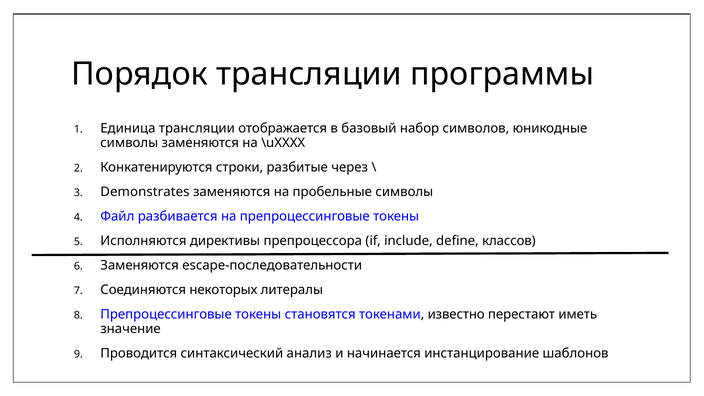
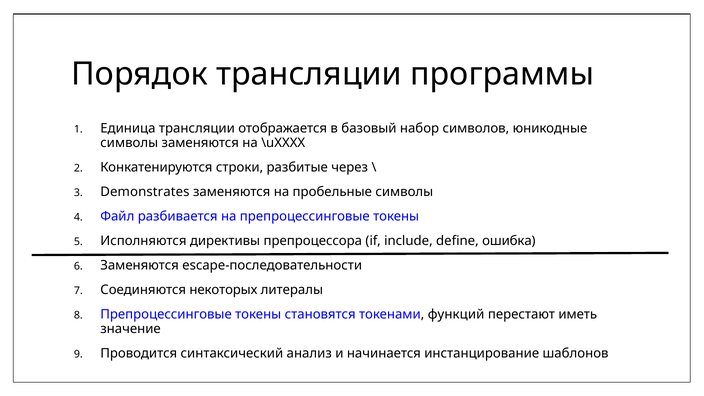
классов: классов -> ошибка
известно: известно -> функций
